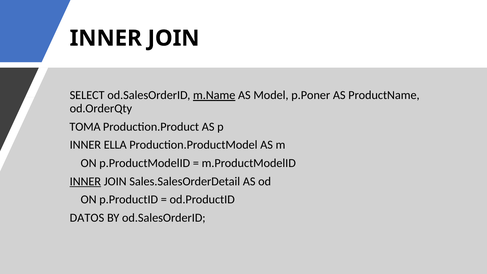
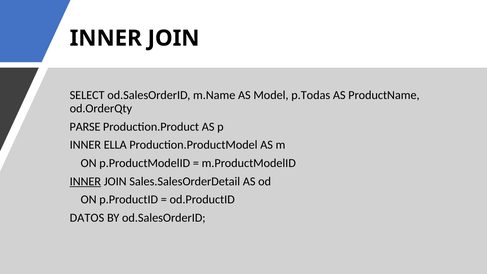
m.Name underline: present -> none
p.Poner: p.Poner -> p.Todas
TOMA: TOMA -> PARSE
